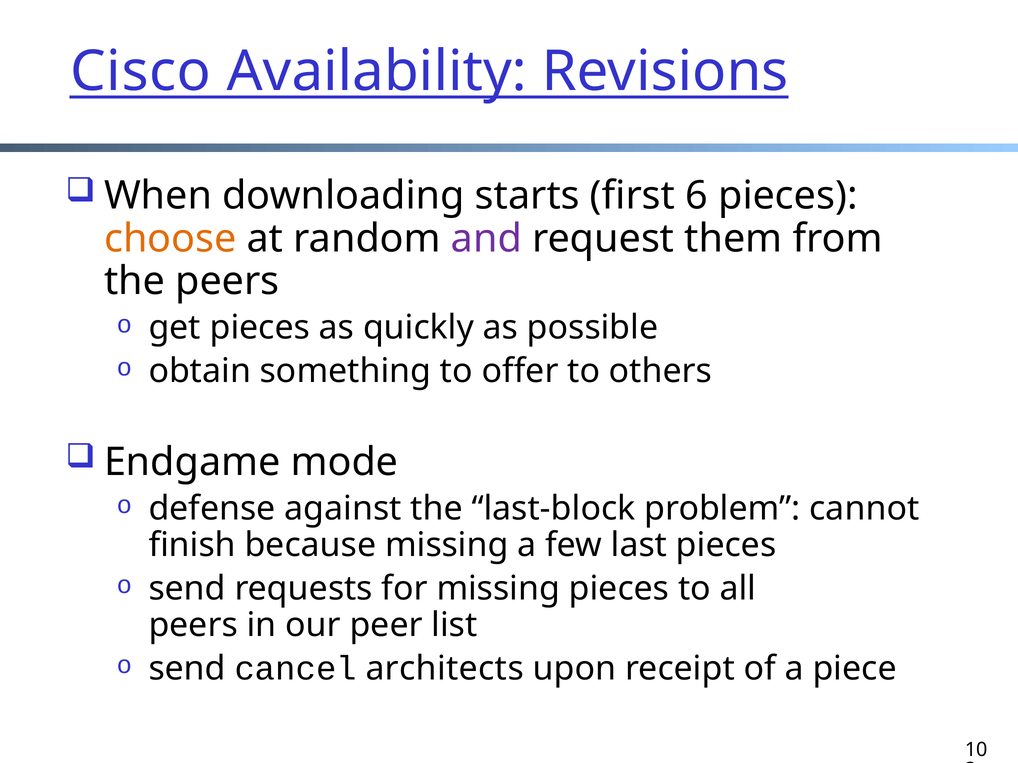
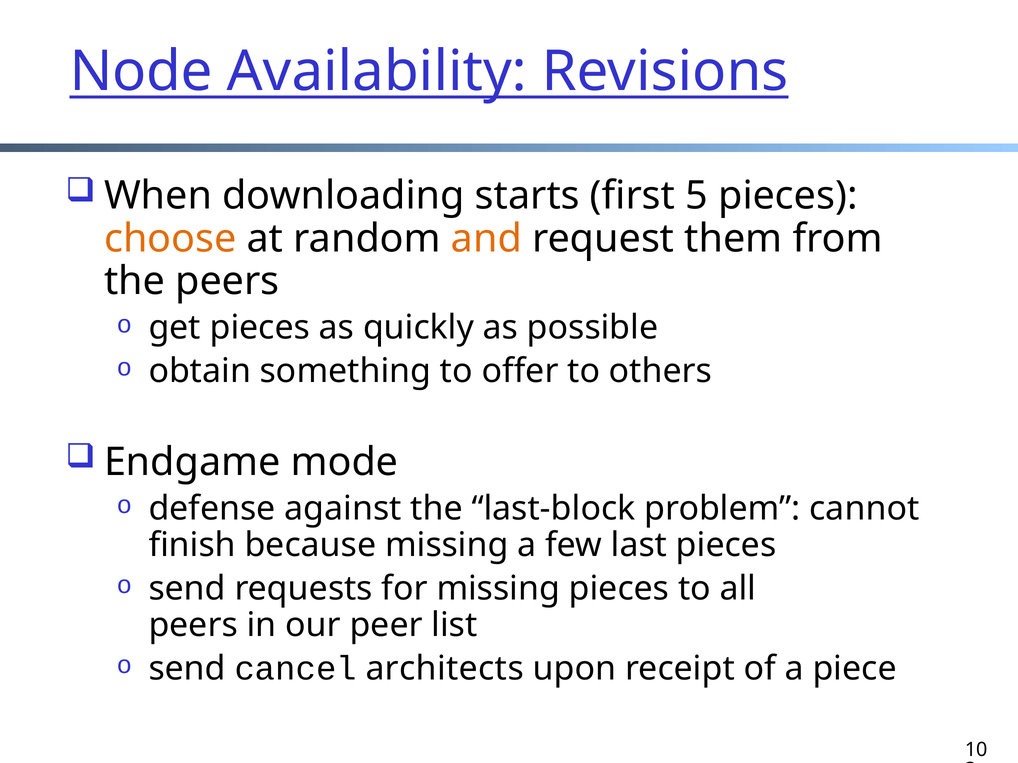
Cisco: Cisco -> Node
6: 6 -> 5
and colour: purple -> orange
